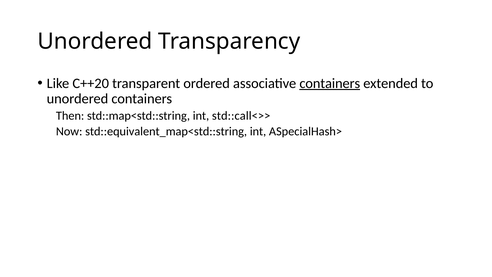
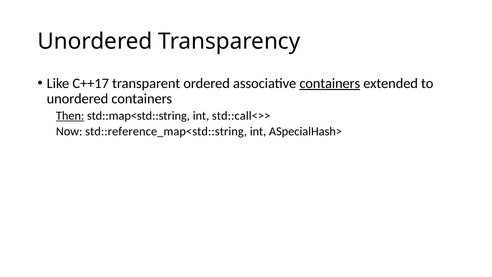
C++20: C++20 -> C++17
Then underline: none -> present
std::equivalent_map<std::string: std::equivalent_map<std::string -> std::reference_map<std::string
